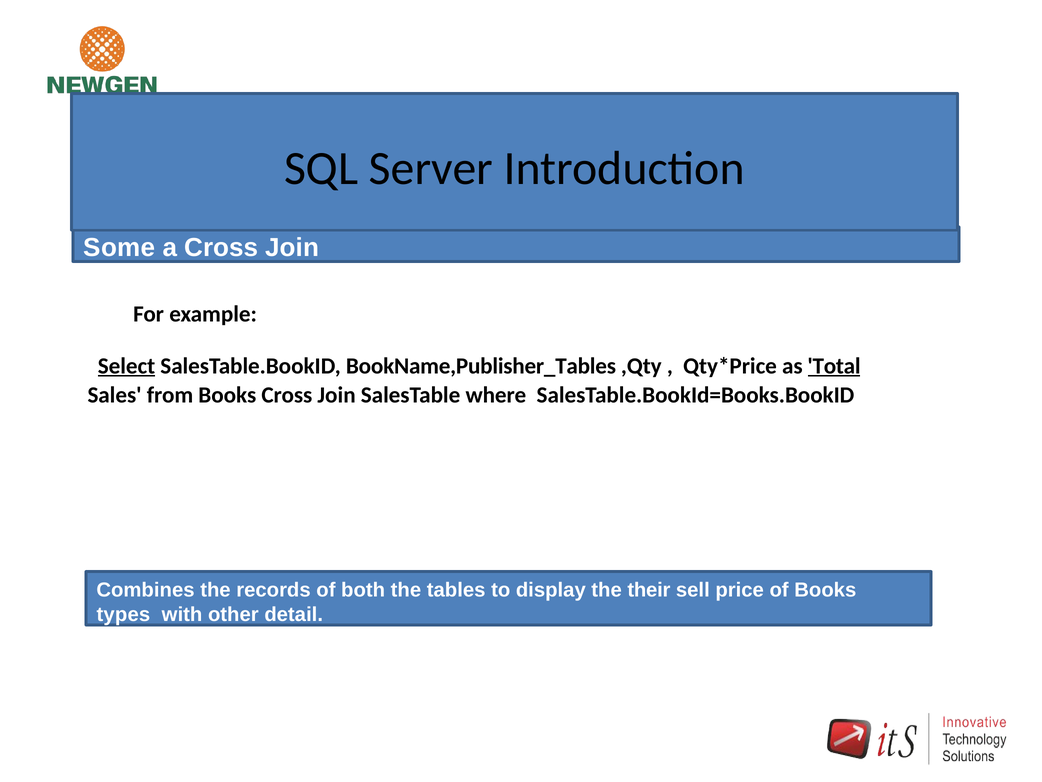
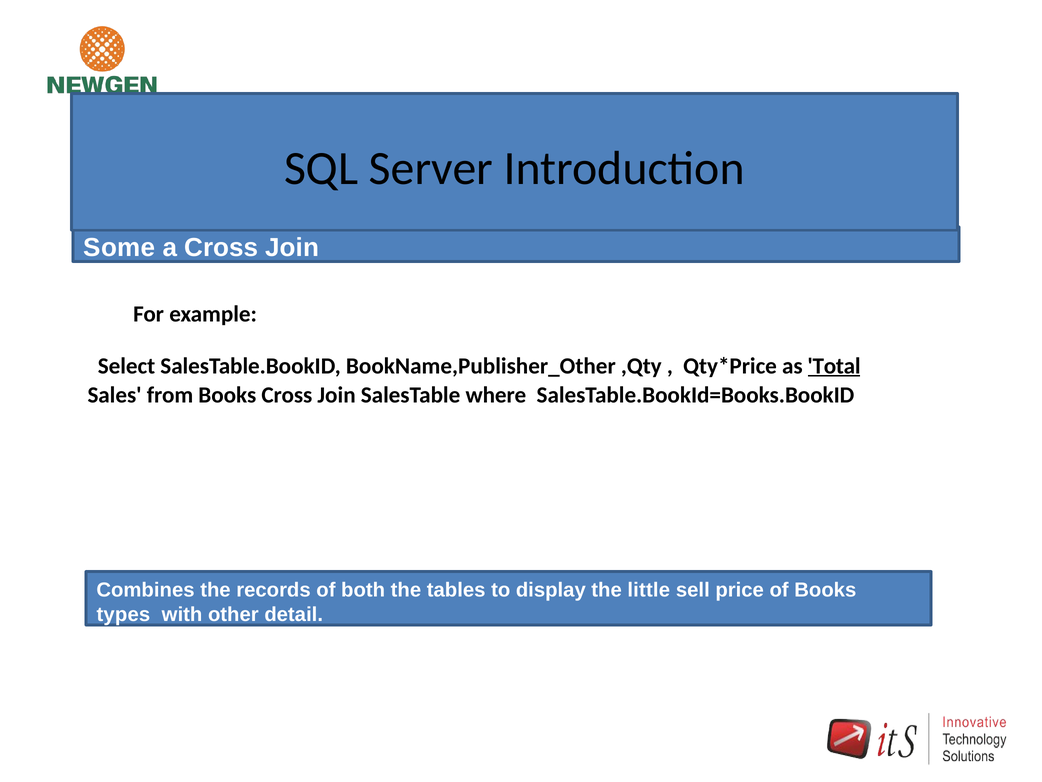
Select underline: present -> none
BookName,Publisher_Tables: BookName,Publisher_Tables -> BookName,Publisher_Other
their: their -> little
